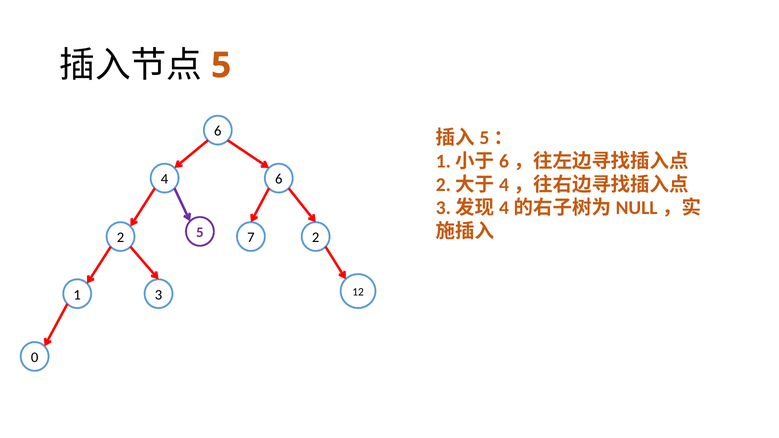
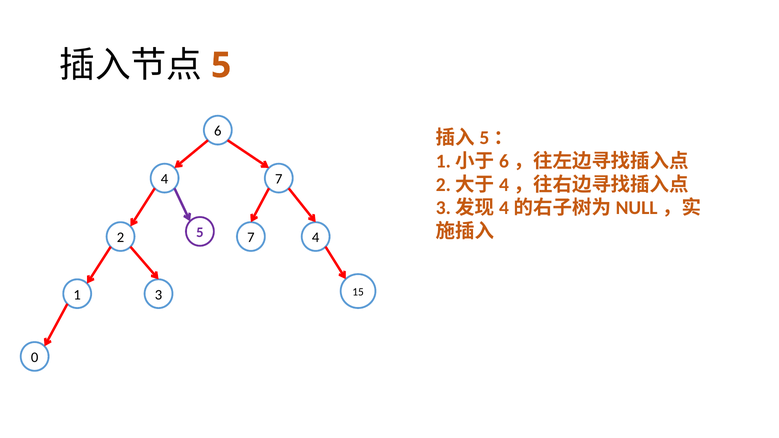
4 6: 6 -> 7
7 2: 2 -> 4
12: 12 -> 15
